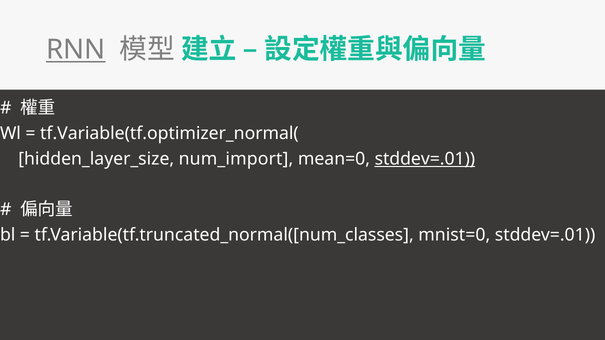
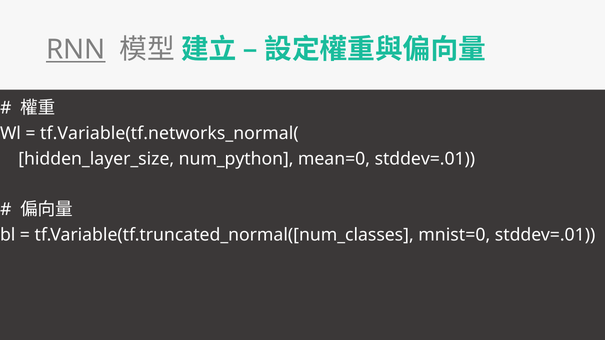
tf.Variable(tf.optimizer_normal(: tf.Variable(tf.optimizer_normal( -> tf.Variable(tf.networks_normal(
num_import: num_import -> num_python
stddev=.01 at (425, 159) underline: present -> none
